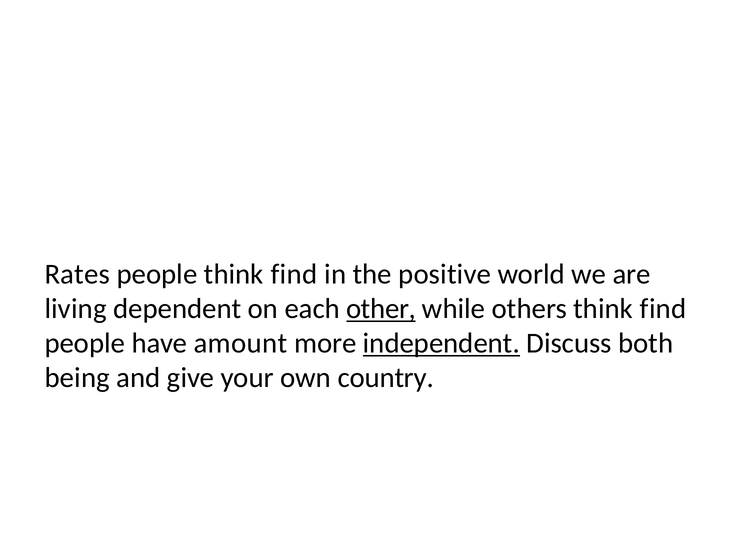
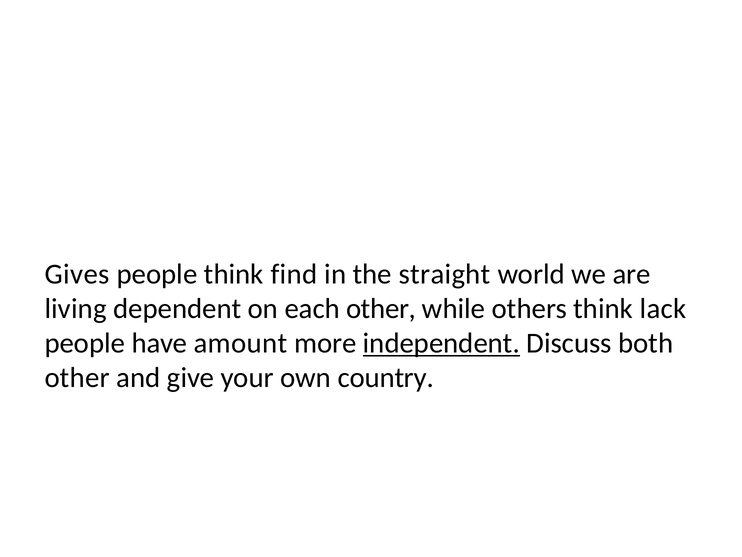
Rates: Rates -> Gives
positive: positive -> straight
other at (381, 308) underline: present -> none
others think find: find -> lack
being at (77, 378): being -> other
